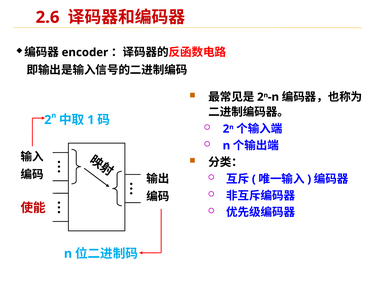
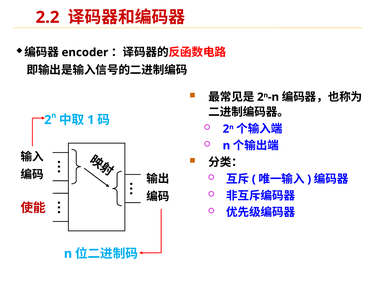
2.6: 2.6 -> 2.2
